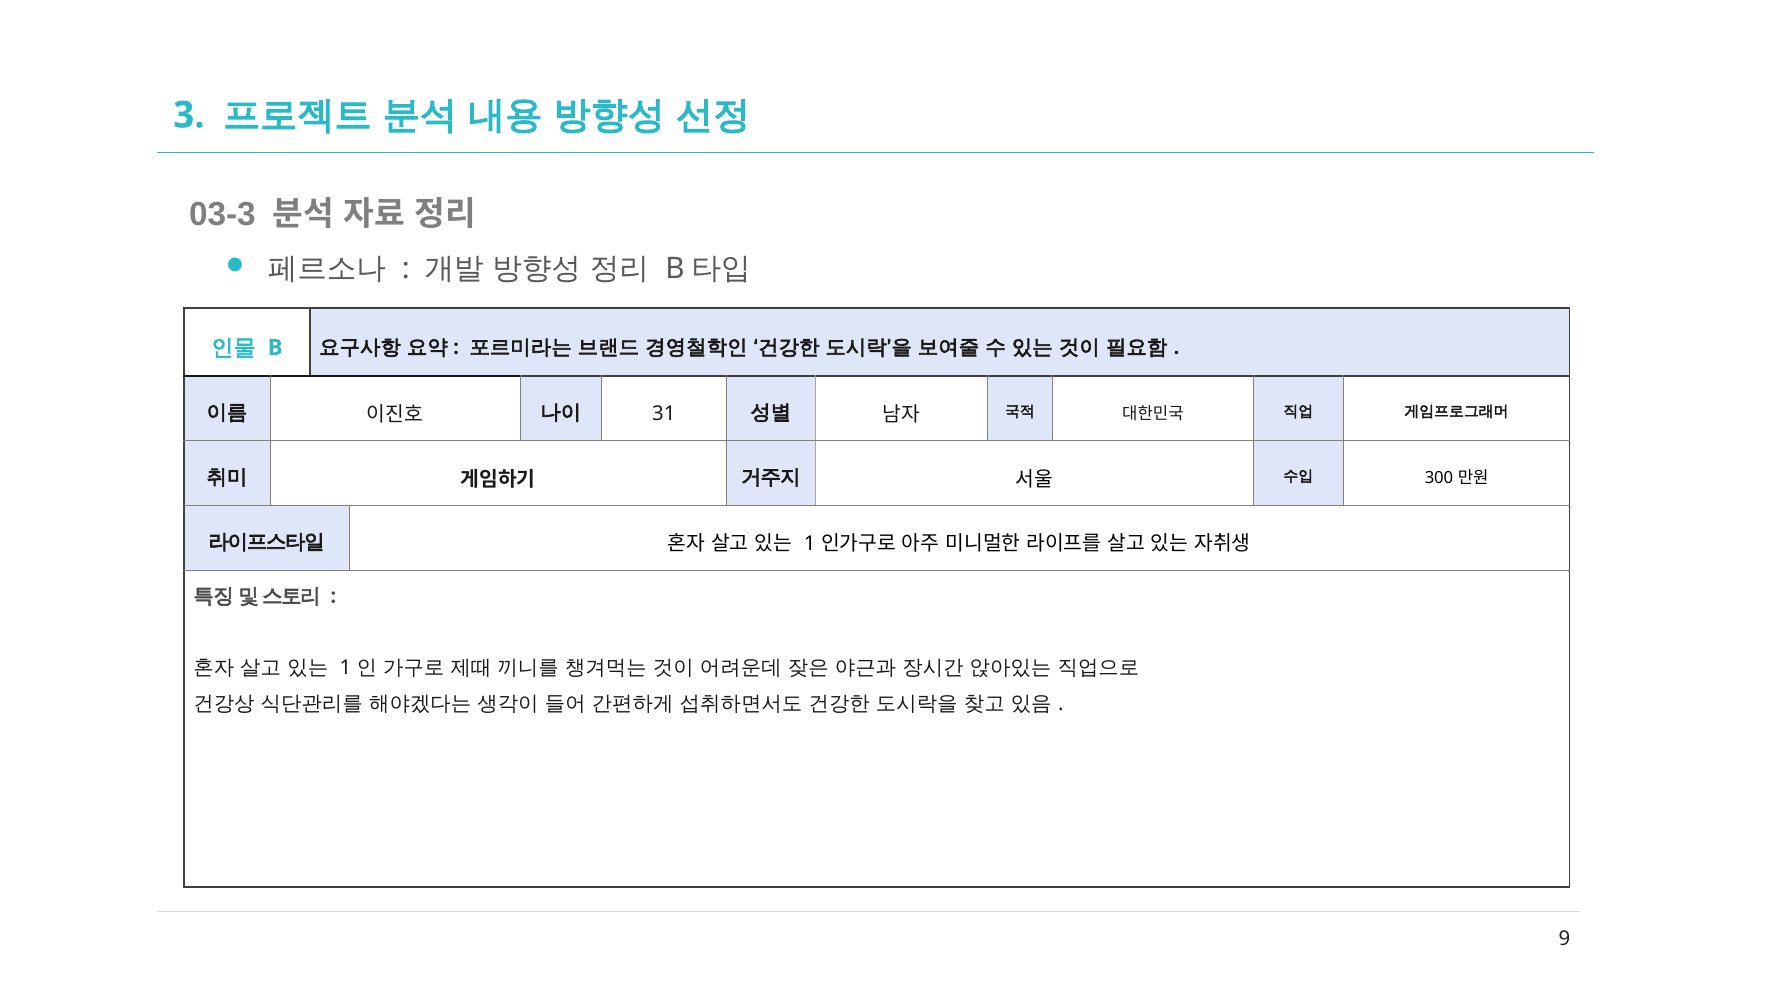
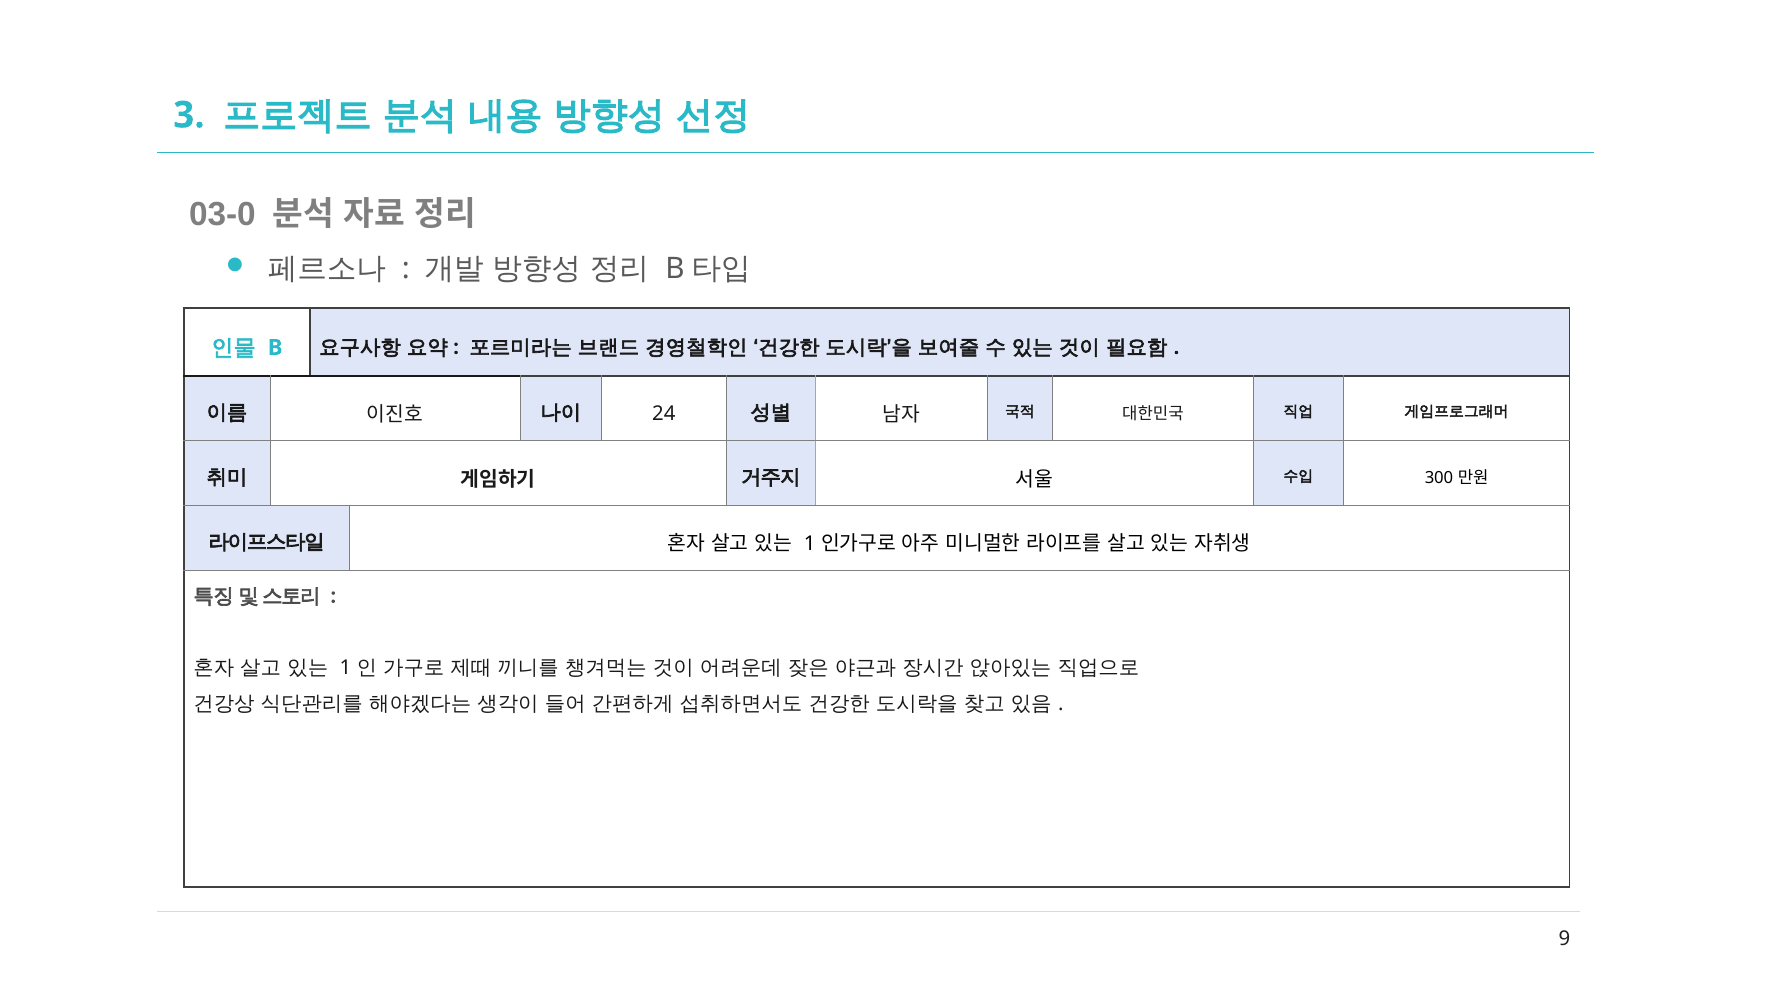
03-3: 03-3 -> 03-0
31: 31 -> 24
